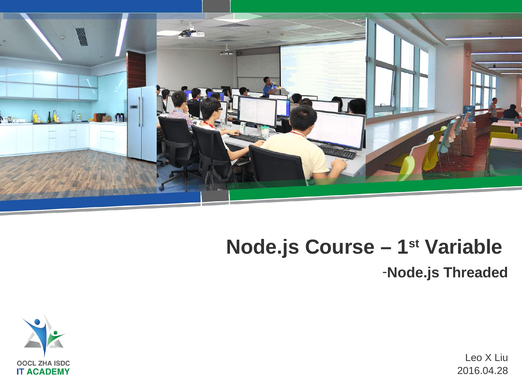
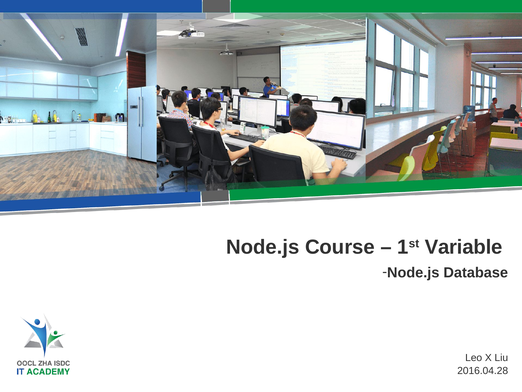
Threaded: Threaded -> Database
